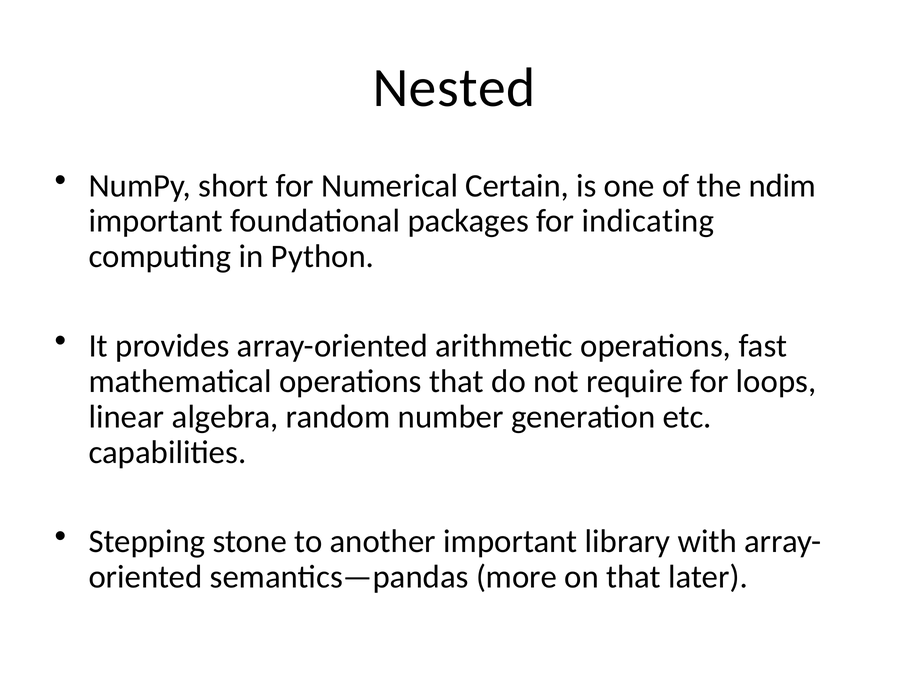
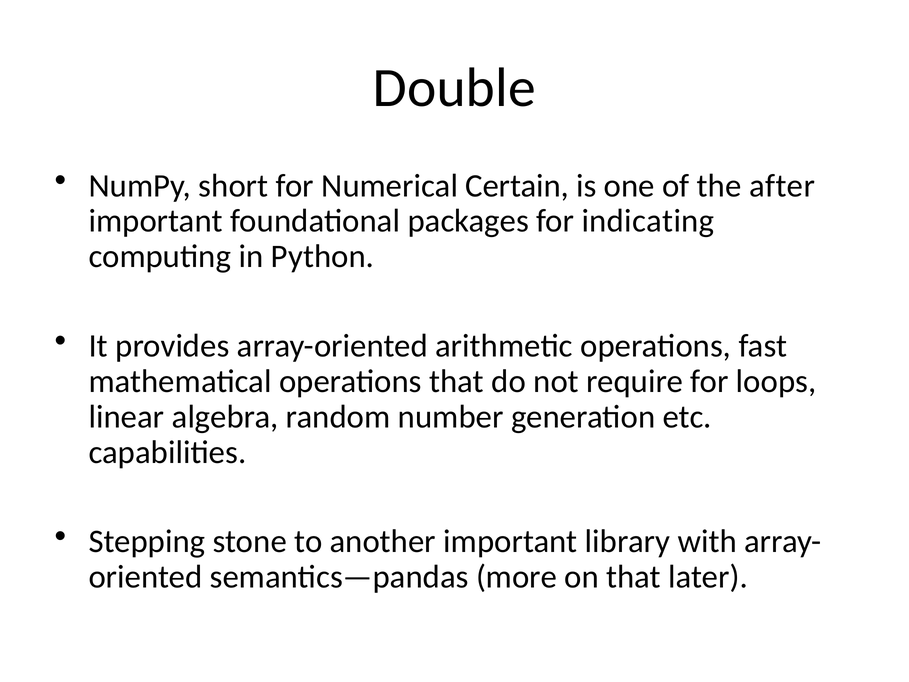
Nested: Nested -> Double
ndim: ndim -> after
